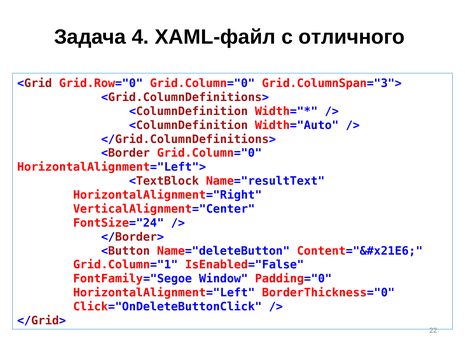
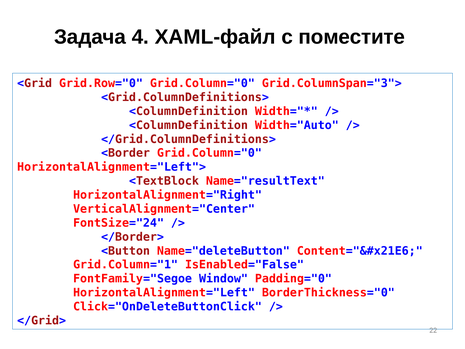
отличного: отличного -> поместите
